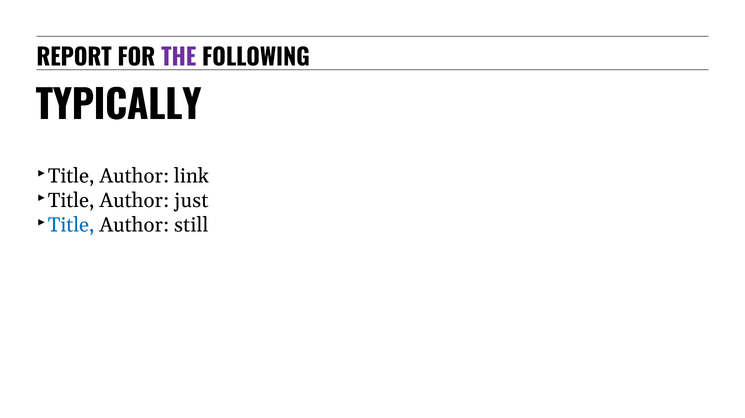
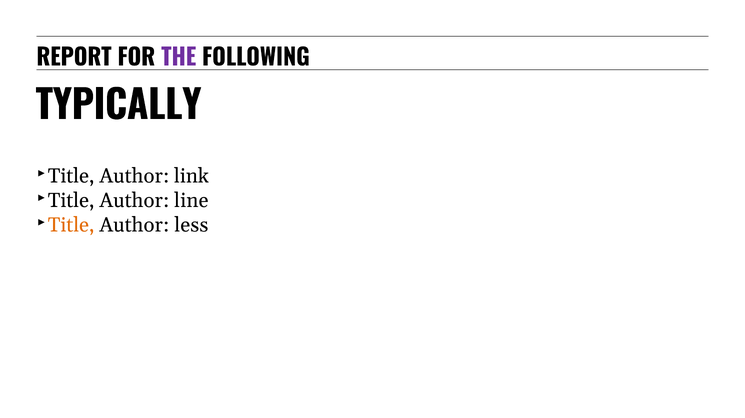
just: just -> line
Title at (71, 225) colour: blue -> orange
still: still -> less
